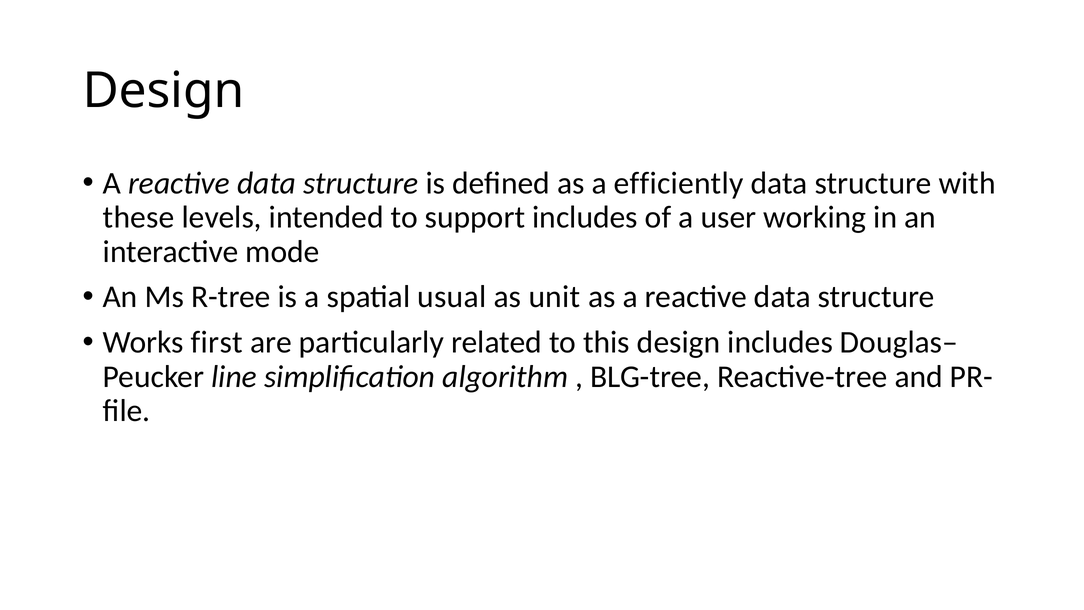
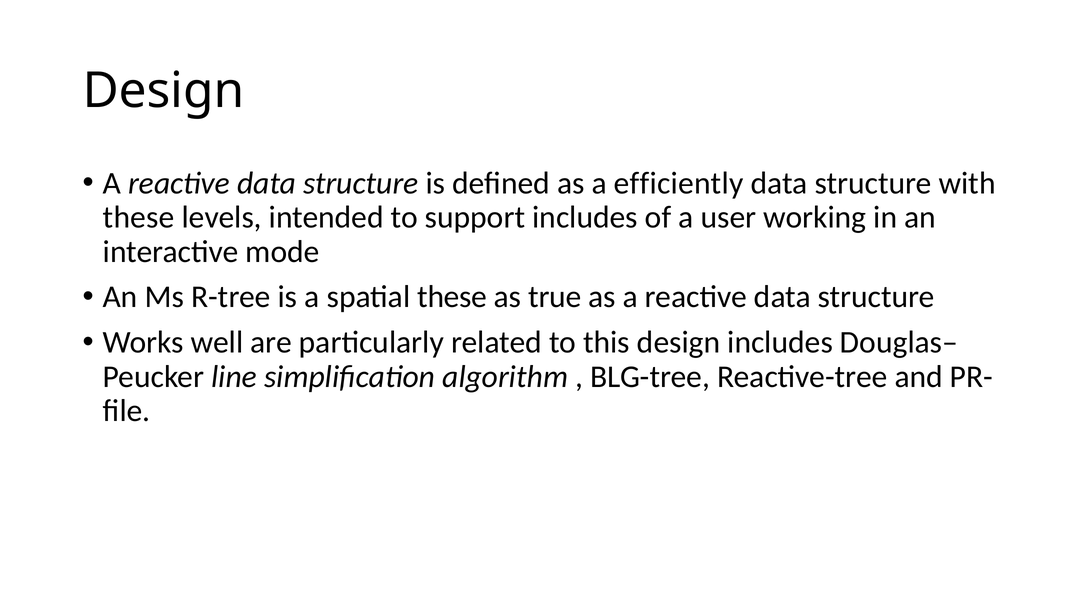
spatial usual: usual -> these
unit: unit -> true
first: first -> well
